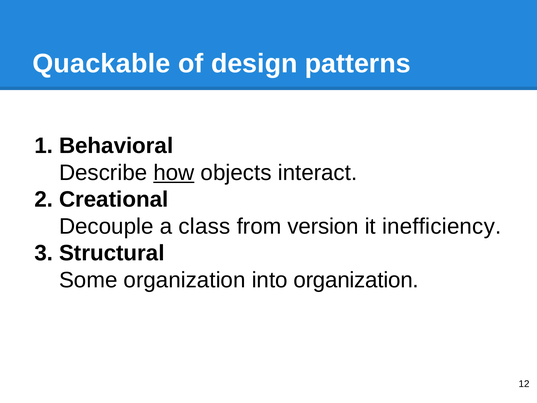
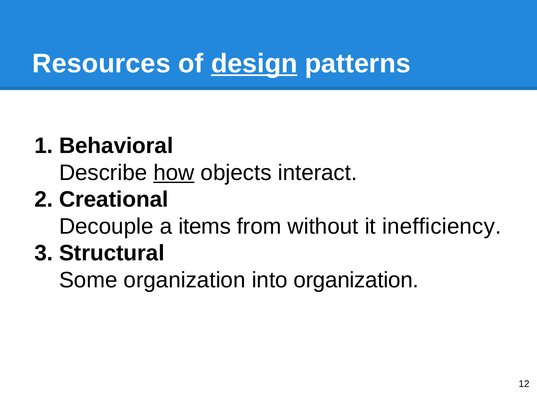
Quackable: Quackable -> Resources
design underline: none -> present
class: class -> items
version: version -> without
